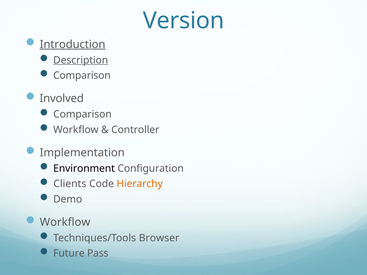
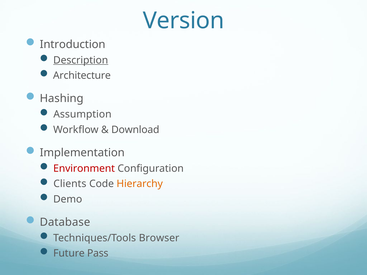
Introduction underline: present -> none
Comparison at (82, 76): Comparison -> Architecture
Involved: Involved -> Hashing
Comparison at (82, 114): Comparison -> Assumption
Controller: Controller -> Download
Environment colour: black -> red
Workflow at (65, 222): Workflow -> Database
